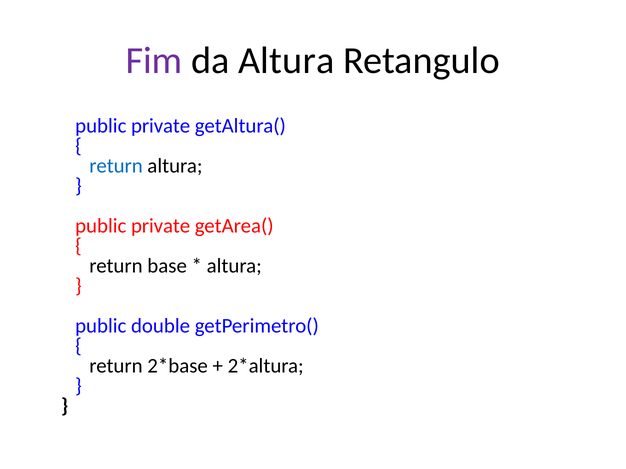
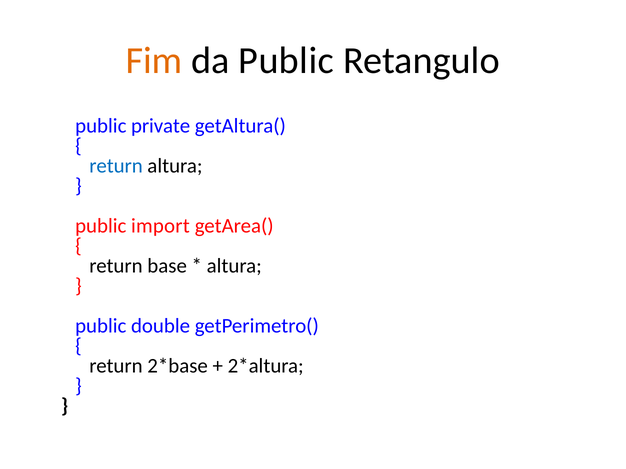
Fim colour: purple -> orange
da Altura: Altura -> Public
private at (161, 226): private -> import
